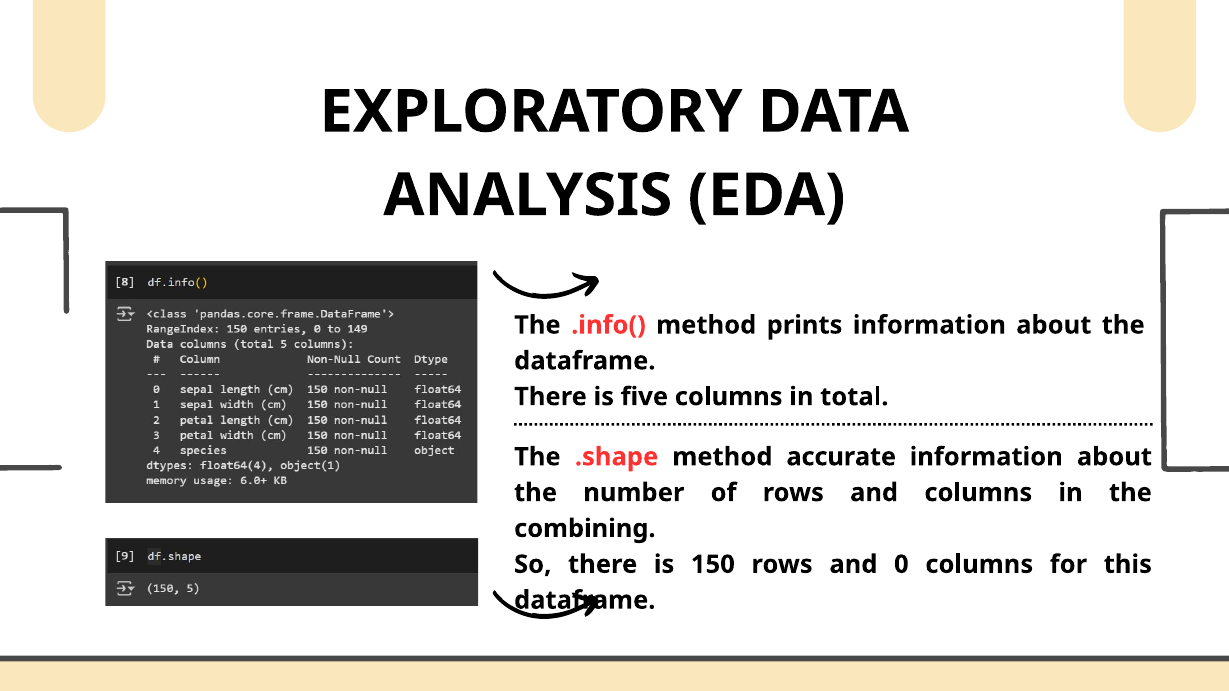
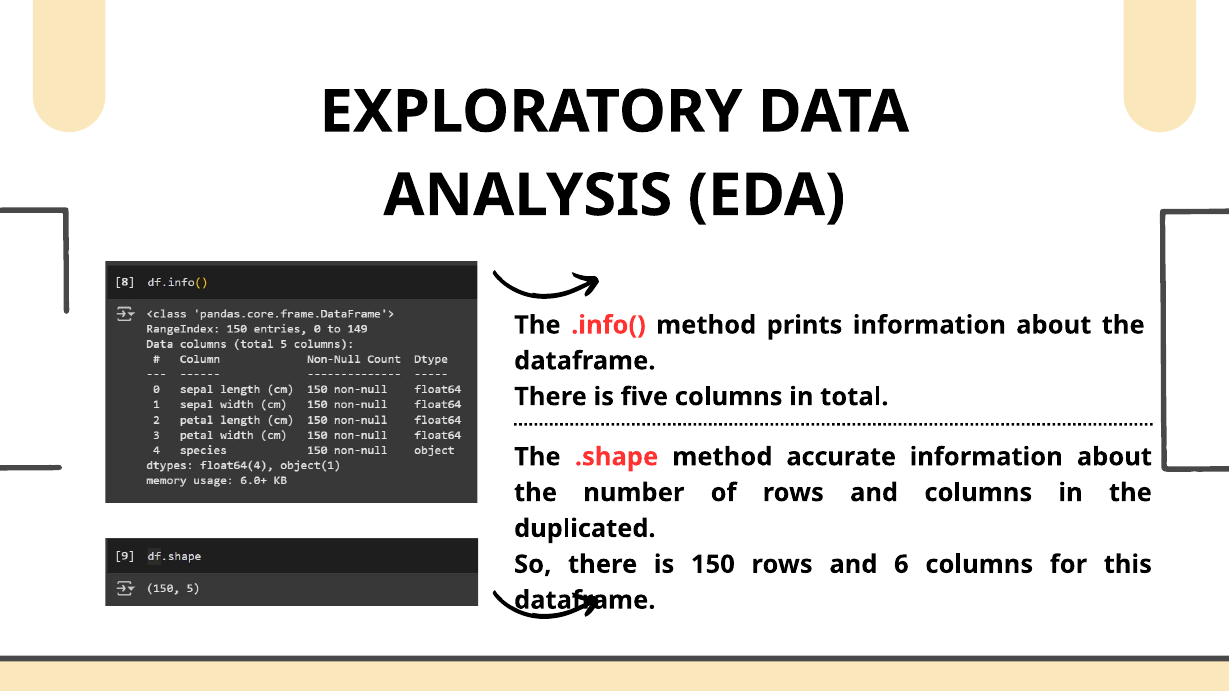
combining: combining -> duplicated
0: 0 -> 6
